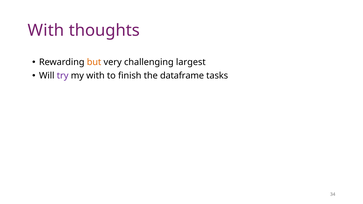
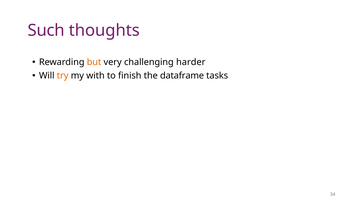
With at (46, 30): With -> Such
largest: largest -> harder
try colour: purple -> orange
